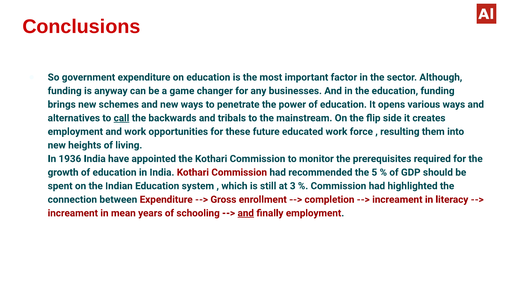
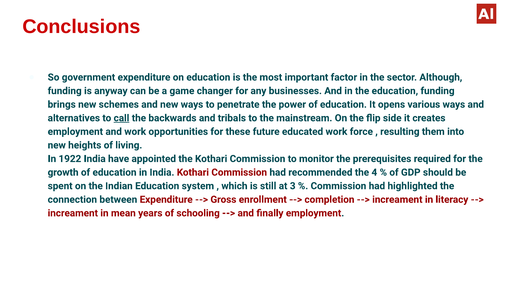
1936: 1936 -> 1922
5: 5 -> 4
and at (246, 213) underline: present -> none
